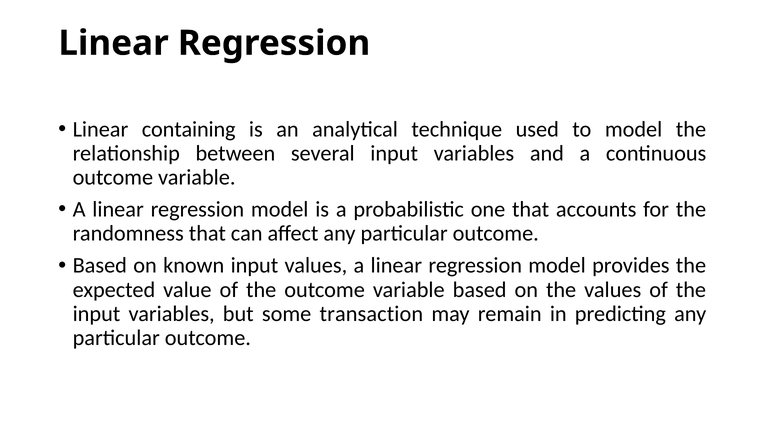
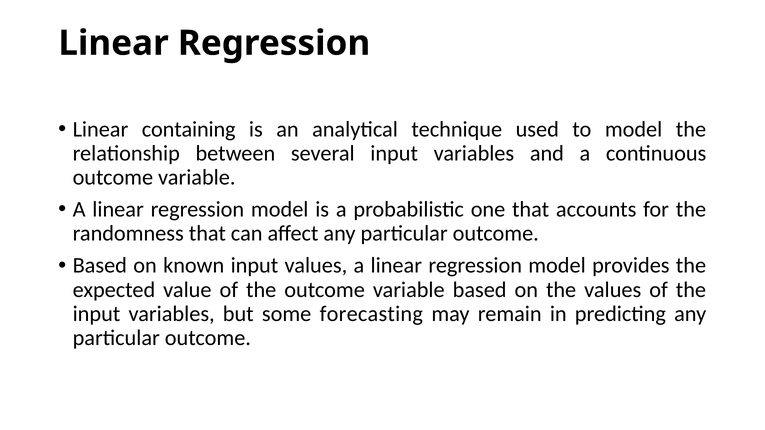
transaction: transaction -> forecasting
